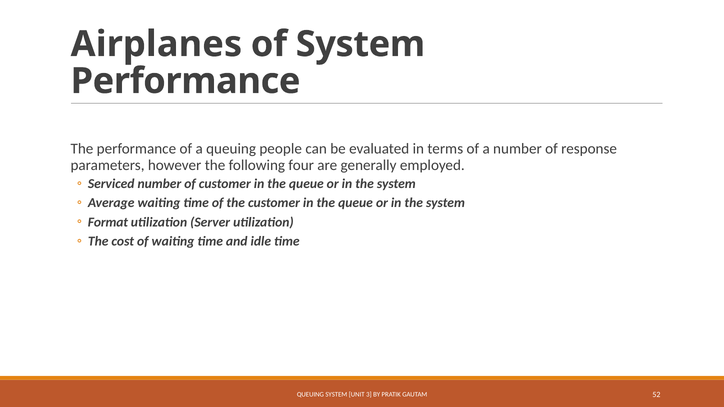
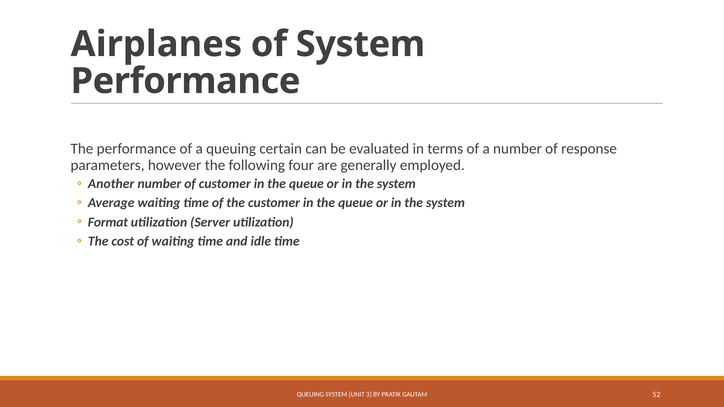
people: people -> certain
Serviced: Serviced -> Another
